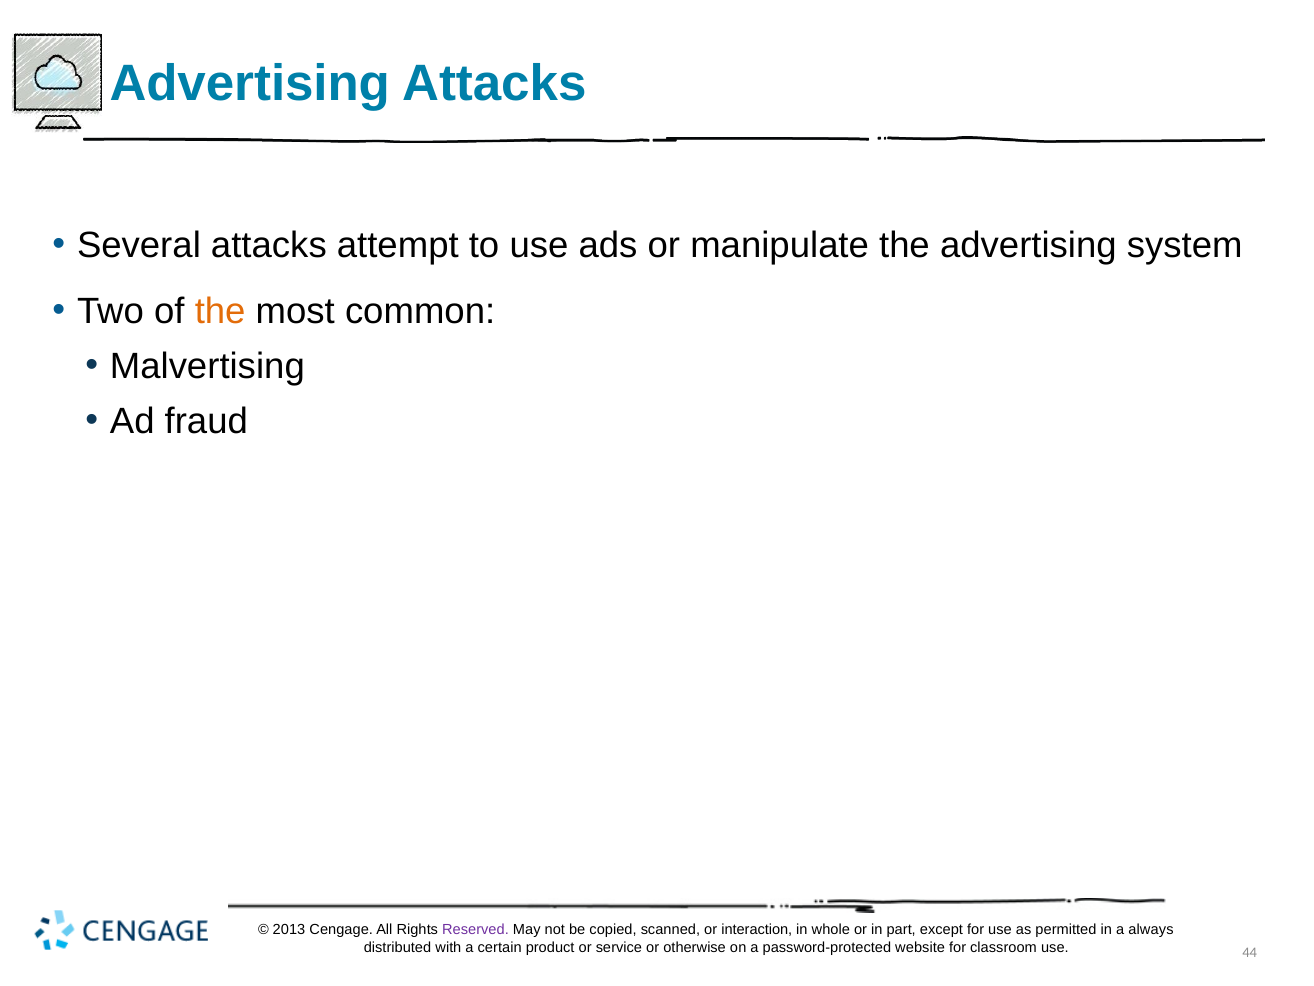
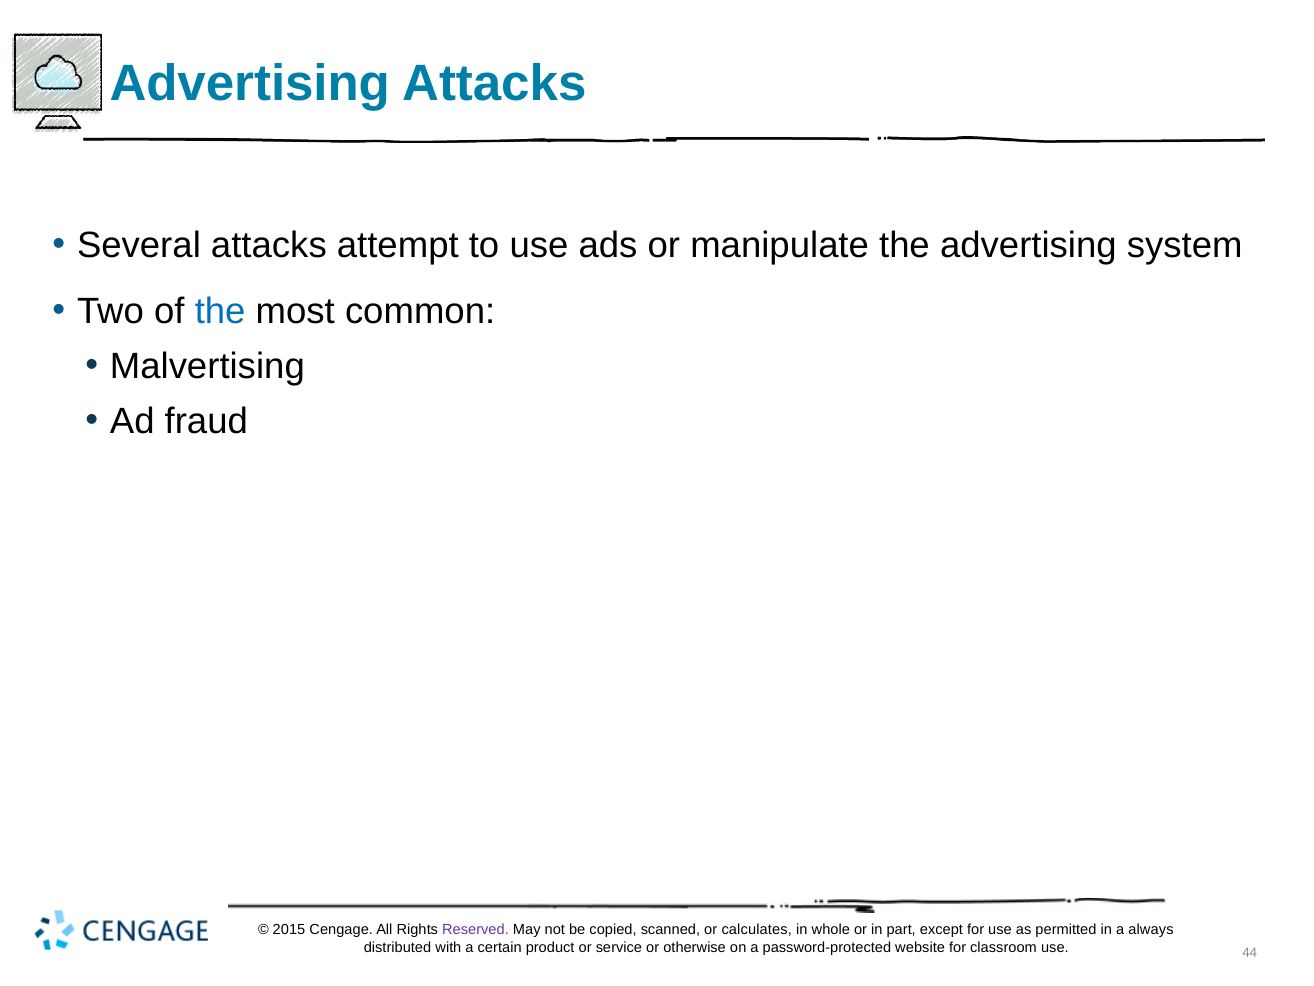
the at (220, 311) colour: orange -> blue
2013: 2013 -> 2015
interaction: interaction -> calculates
